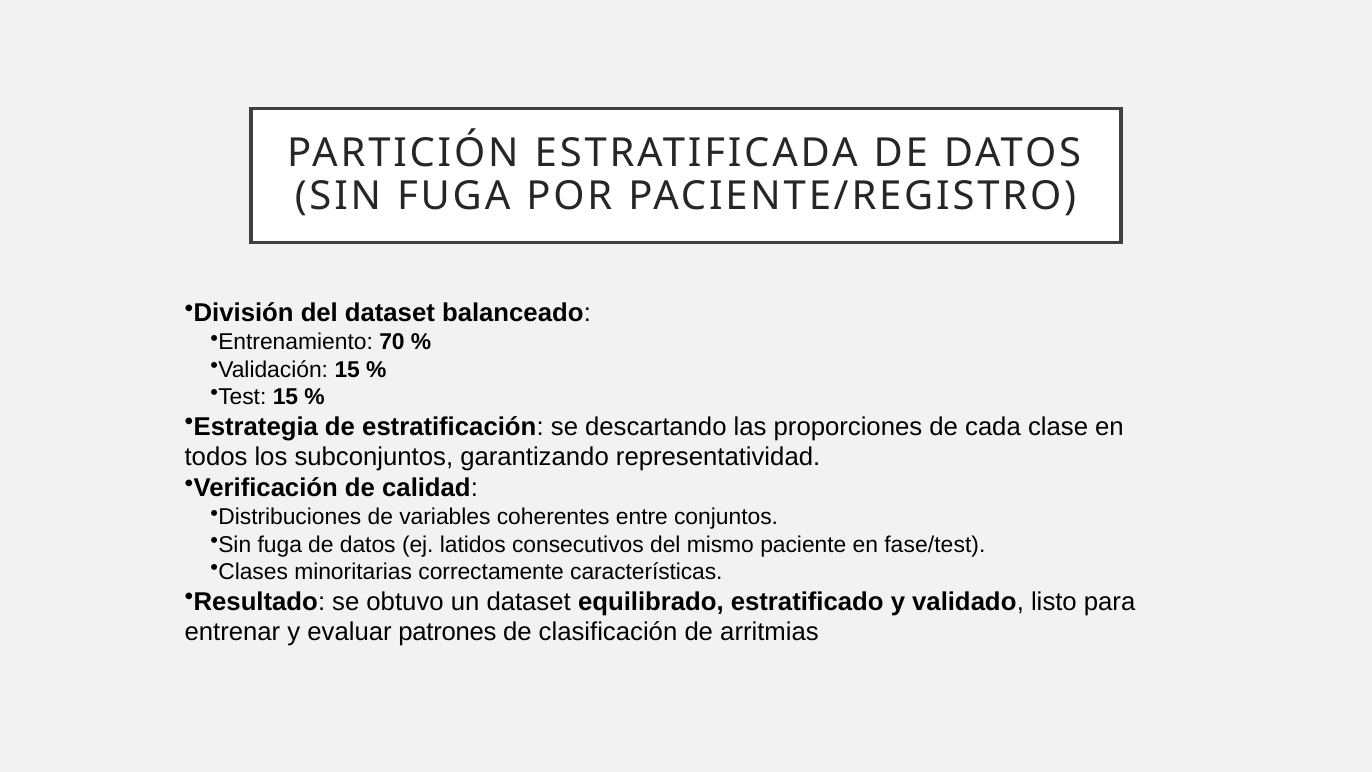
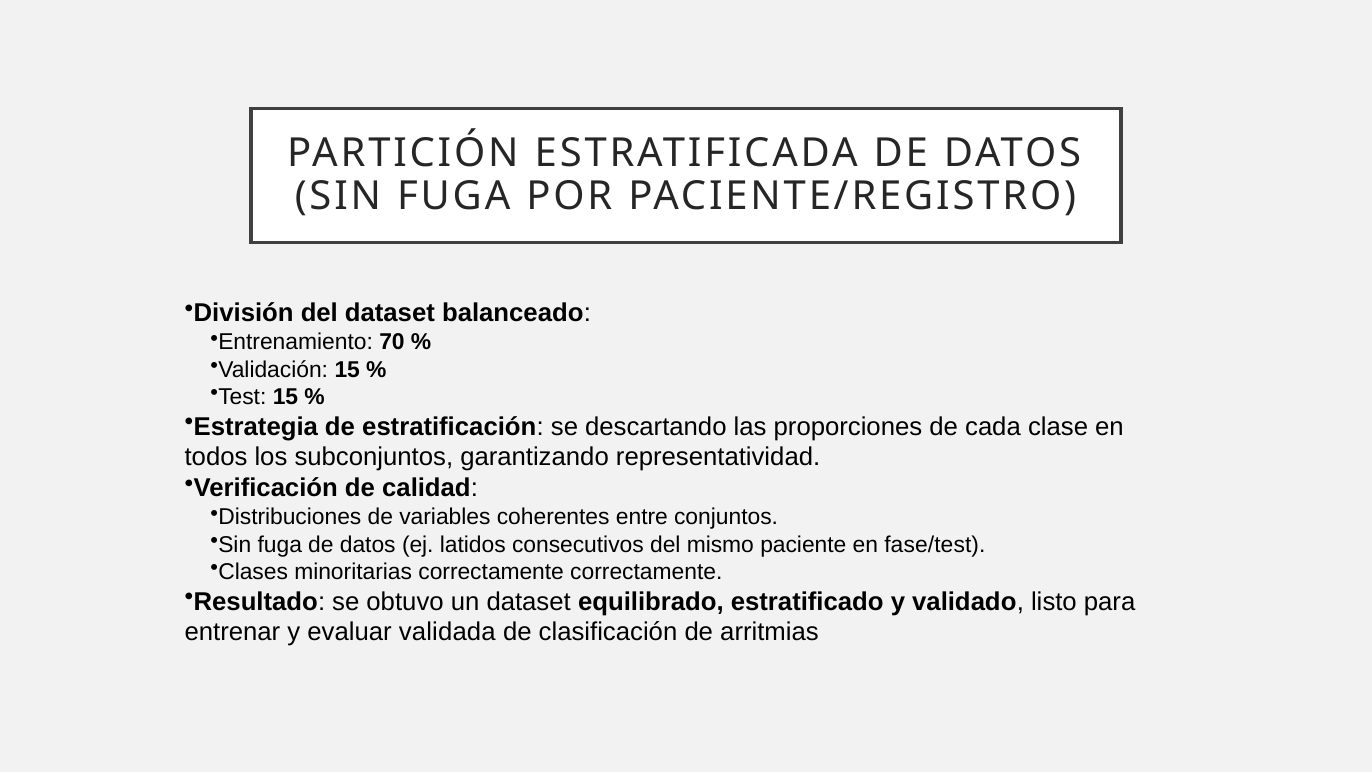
correctamente características: características -> correctamente
patrones: patrones -> validada
